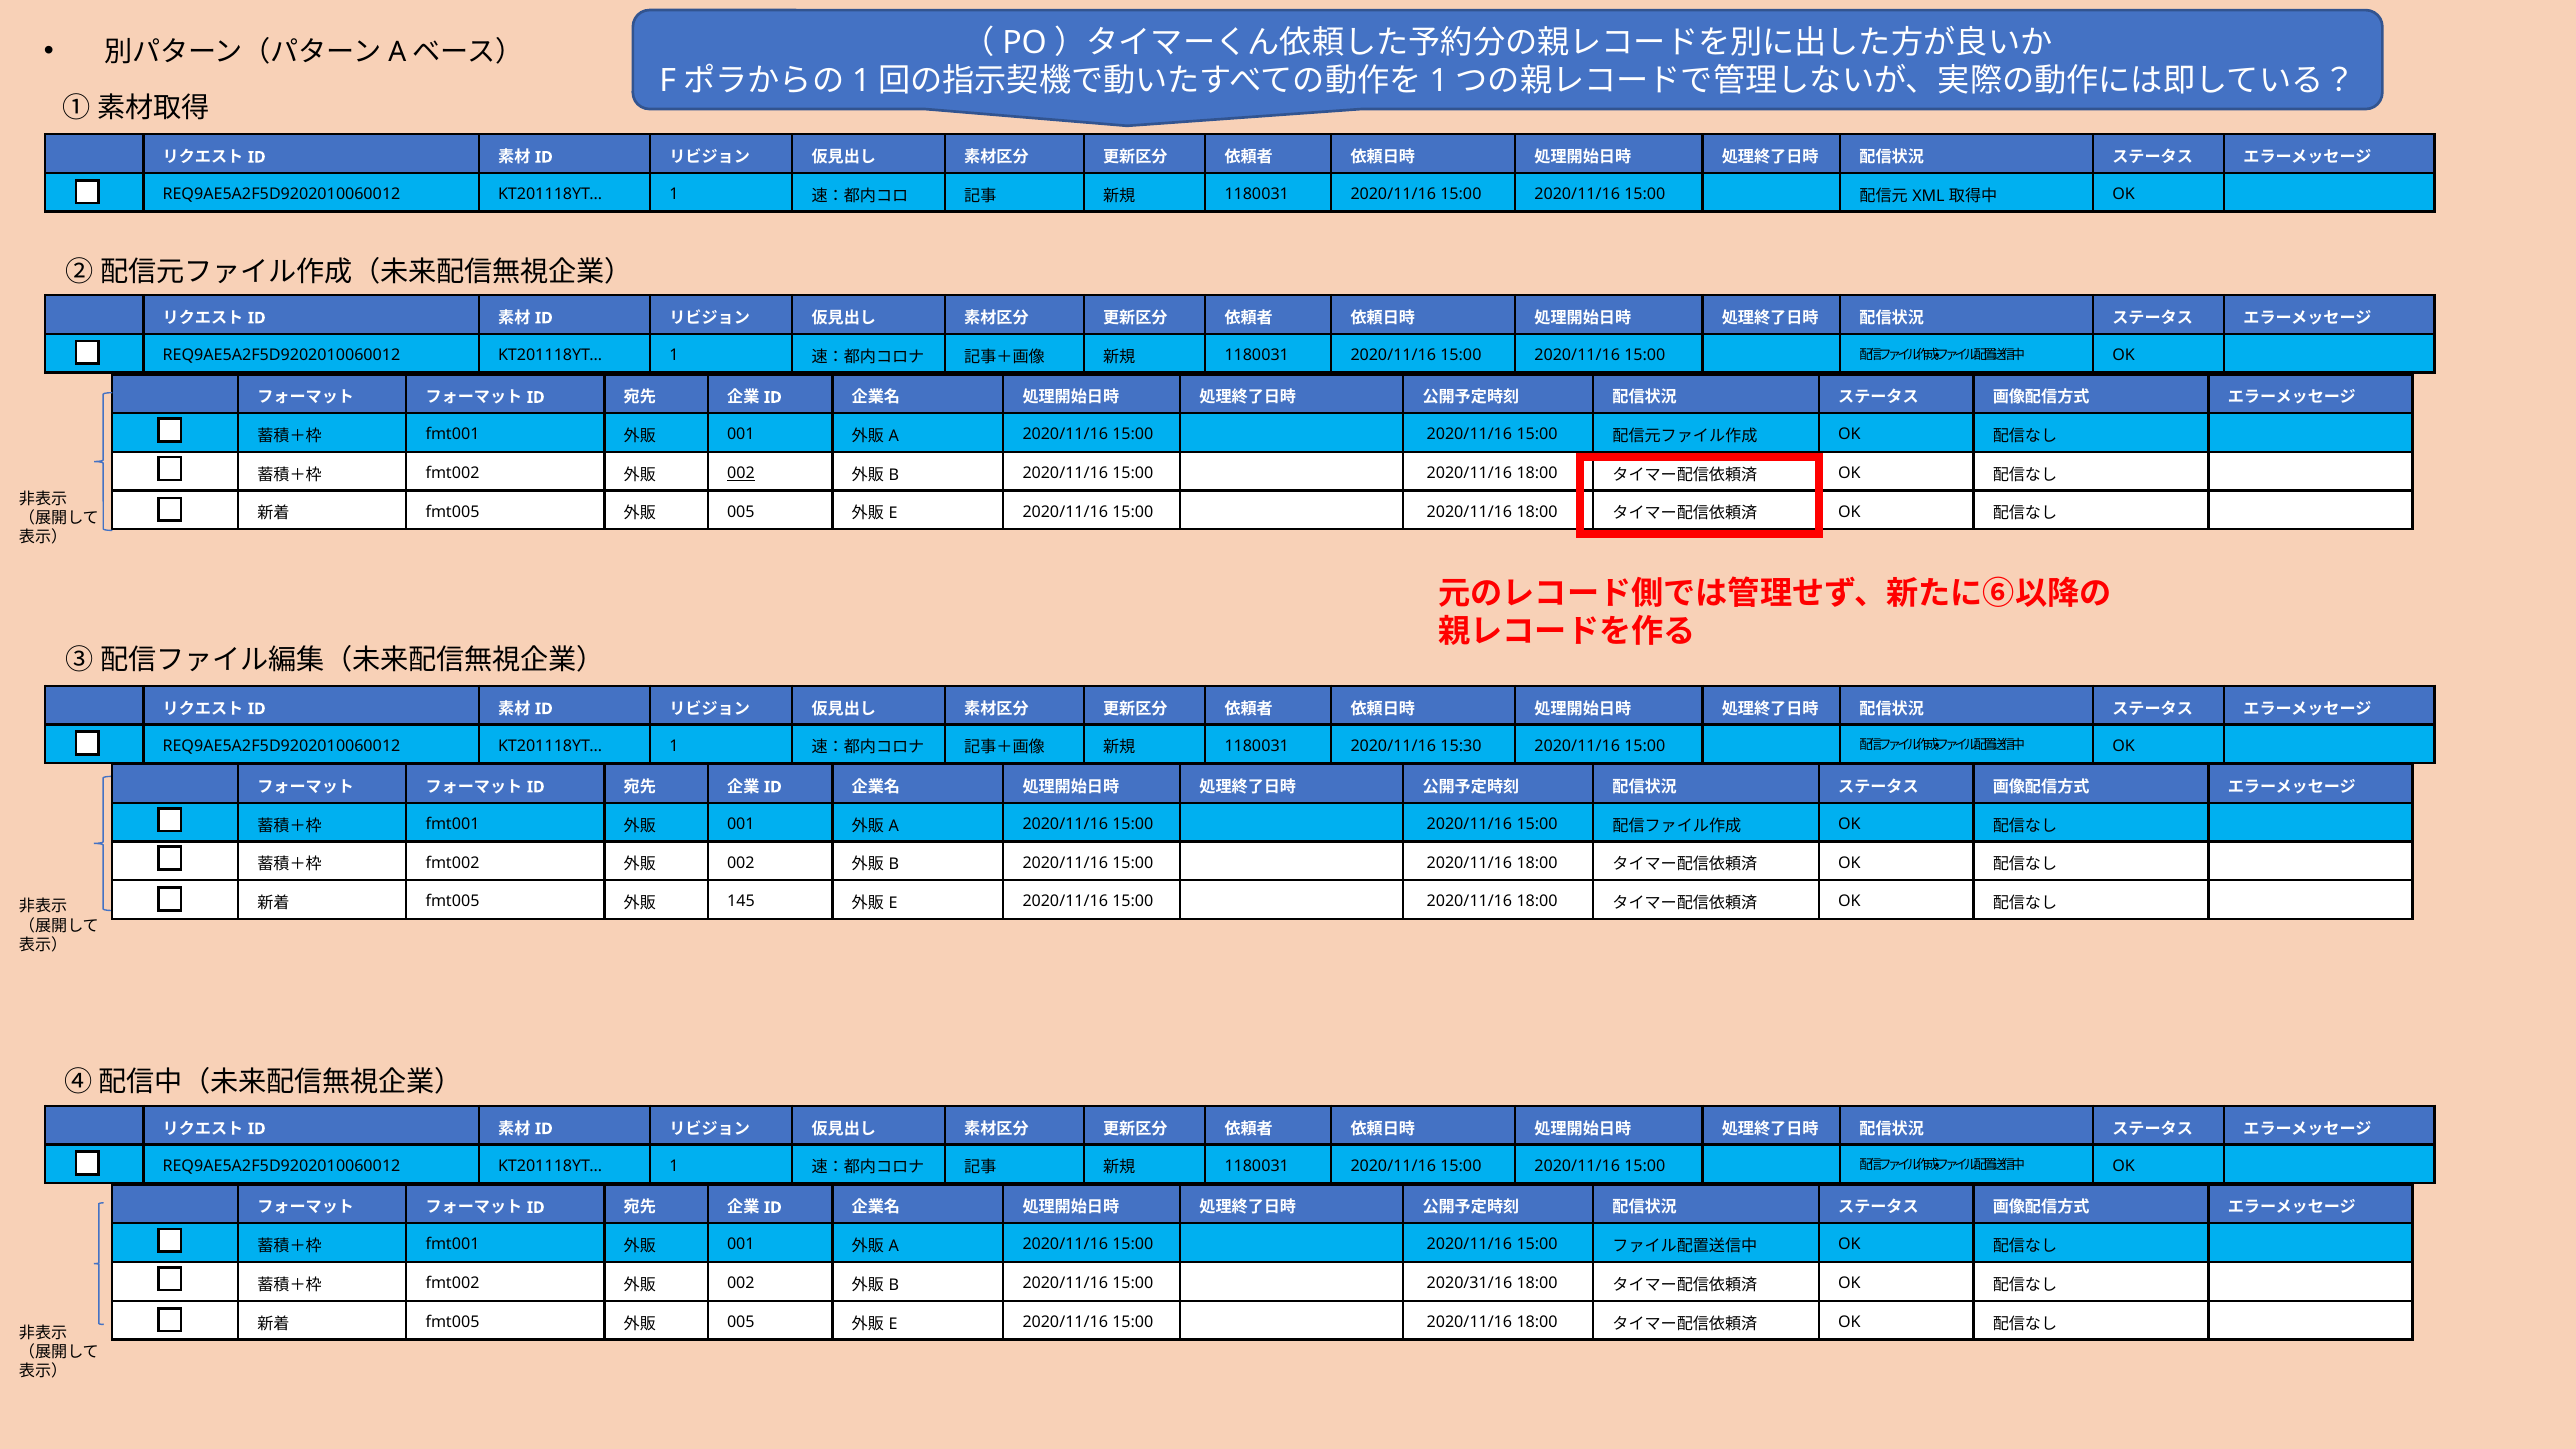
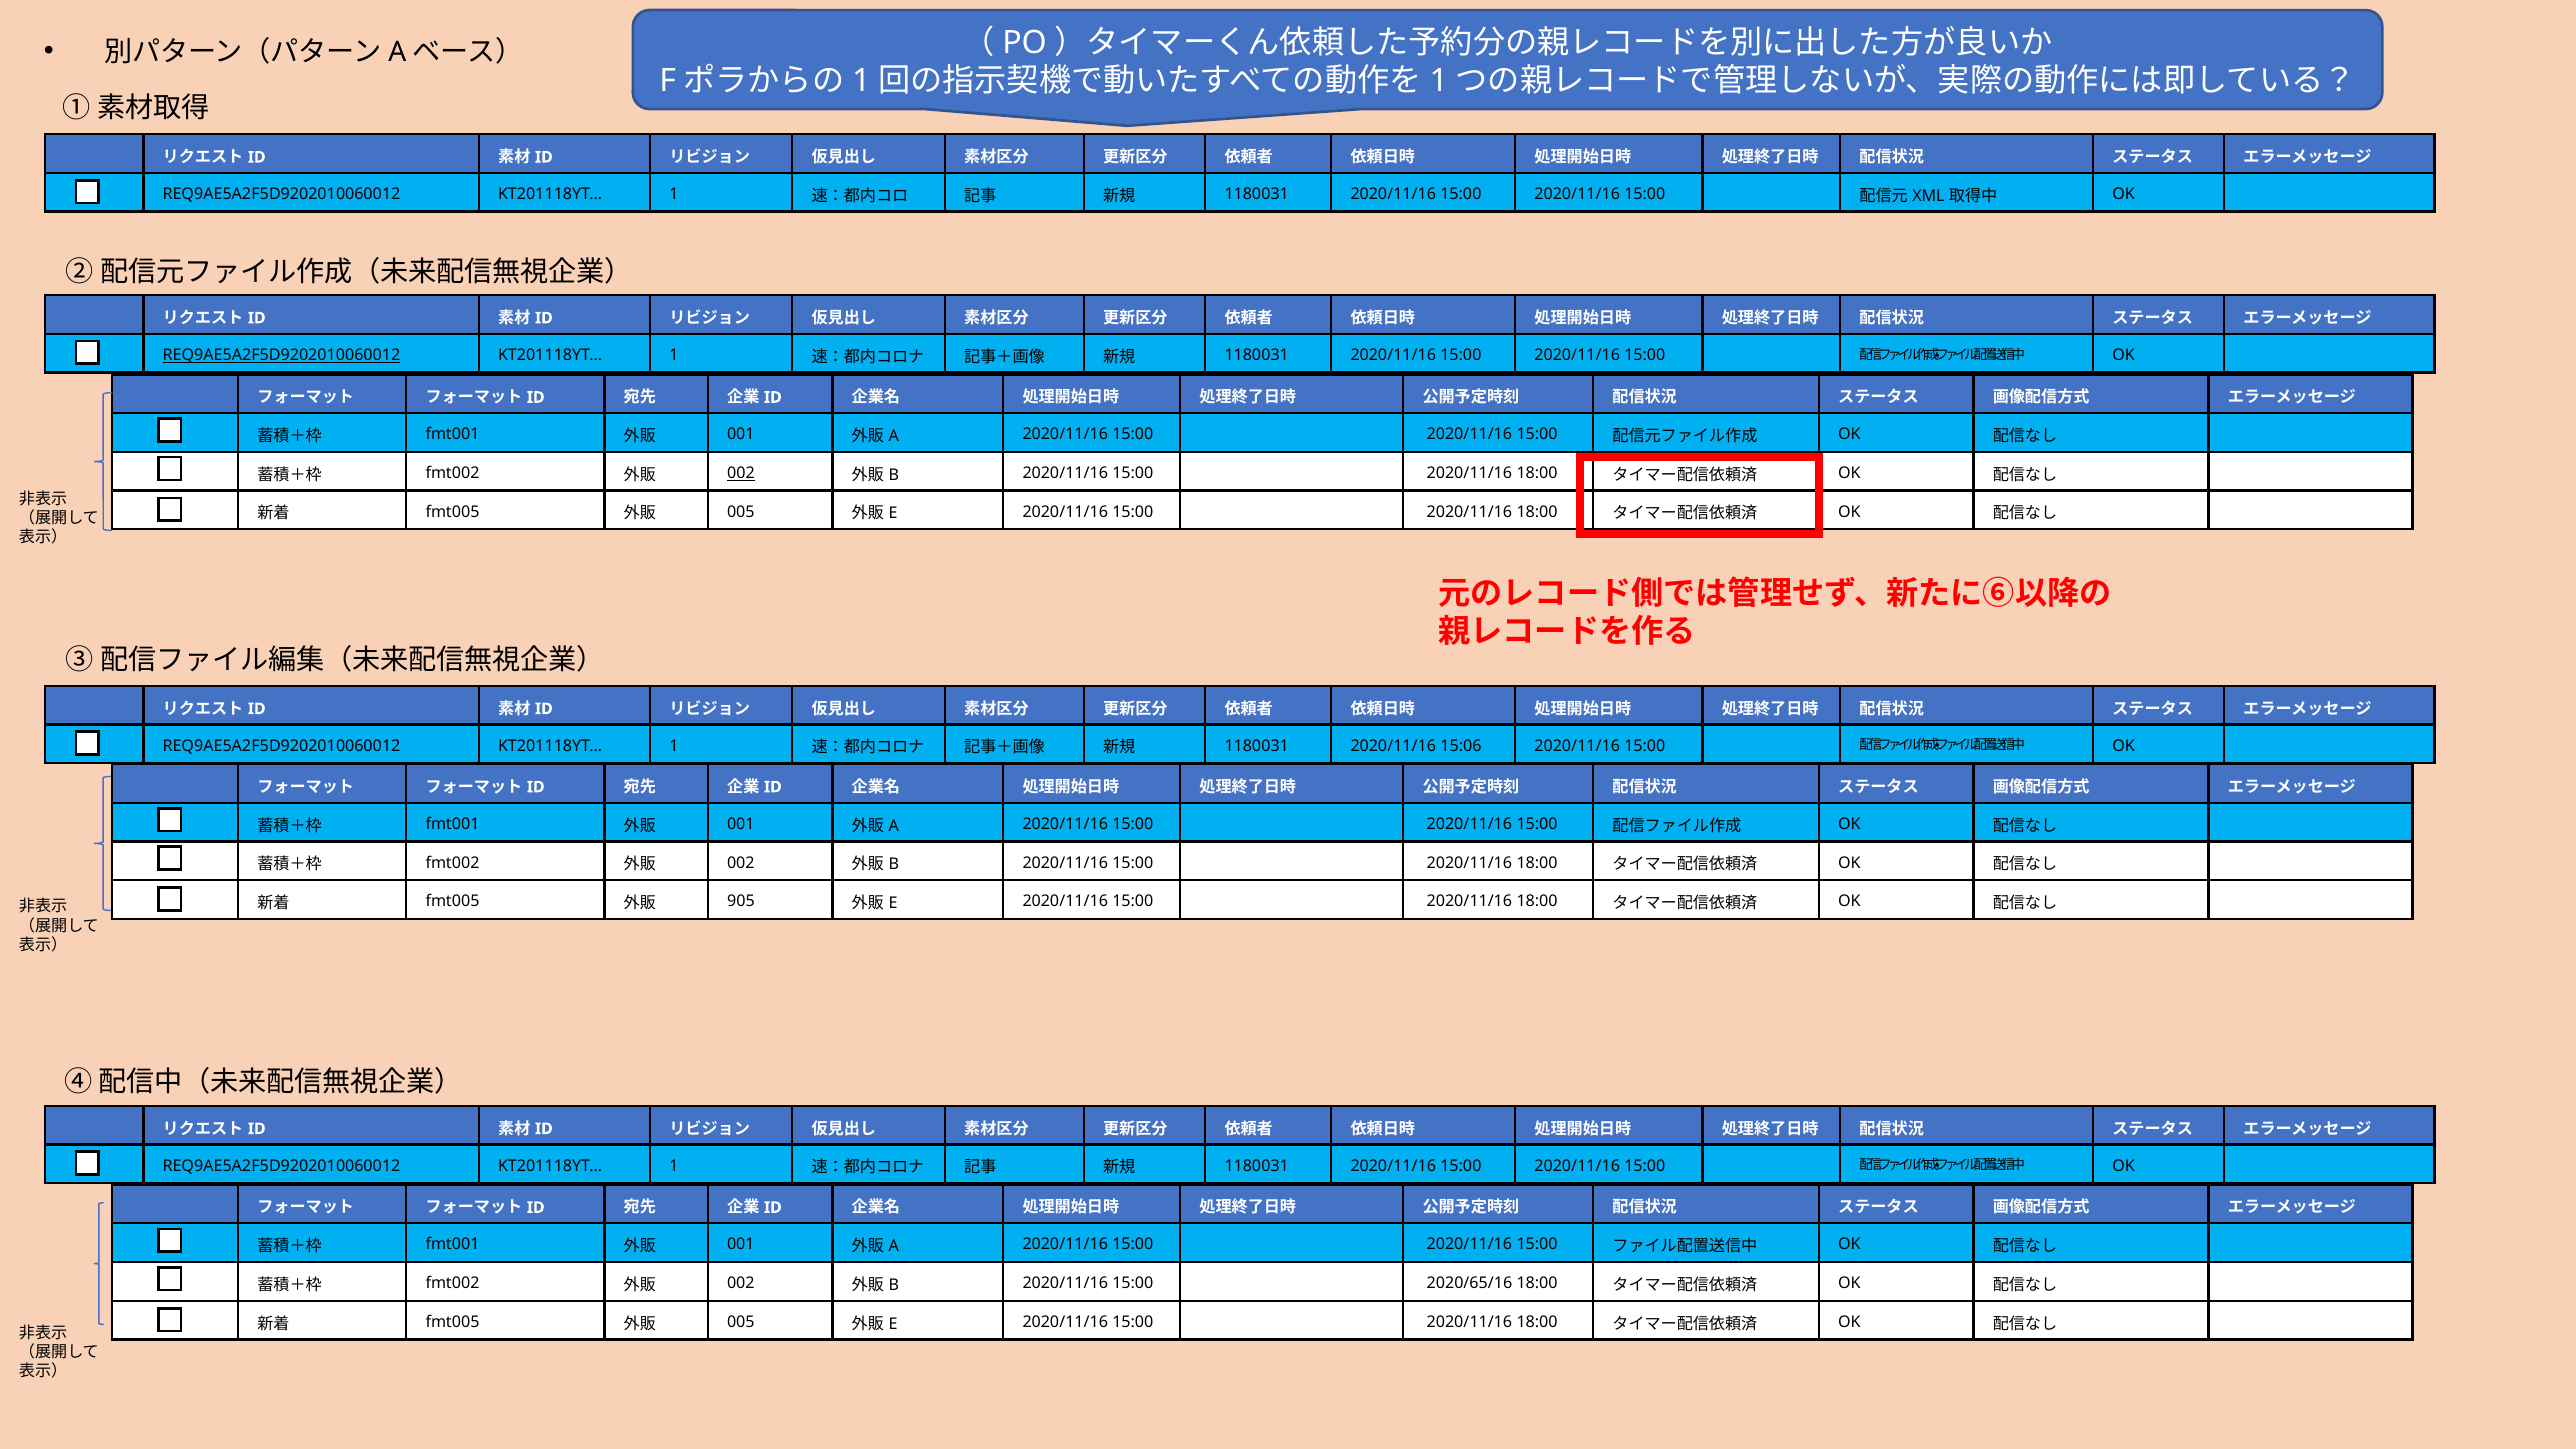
REQ9AE5A2F5D9202010060012 at (281, 355) underline: none -> present
15:30: 15:30 -> 15:06
145: 145 -> 905
2020/31/16: 2020/31/16 -> 2020/65/16
